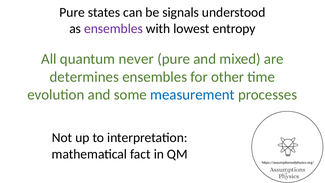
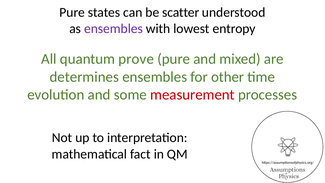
signals: signals -> scatter
never: never -> prove
measurement colour: blue -> red
